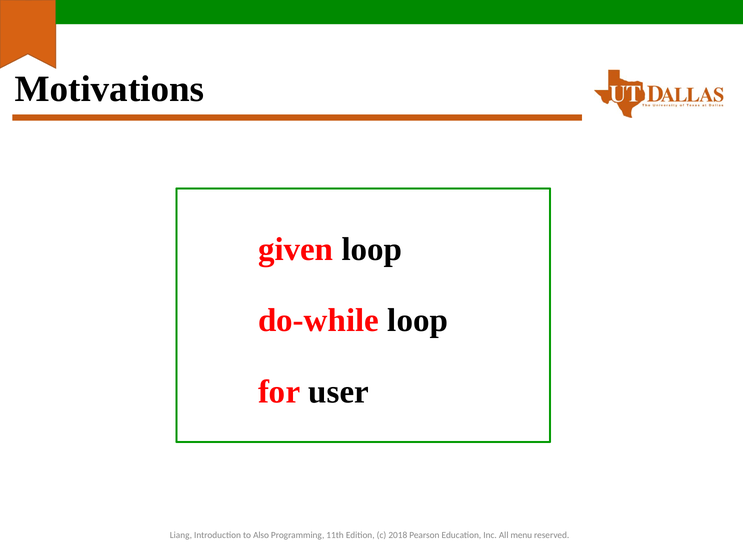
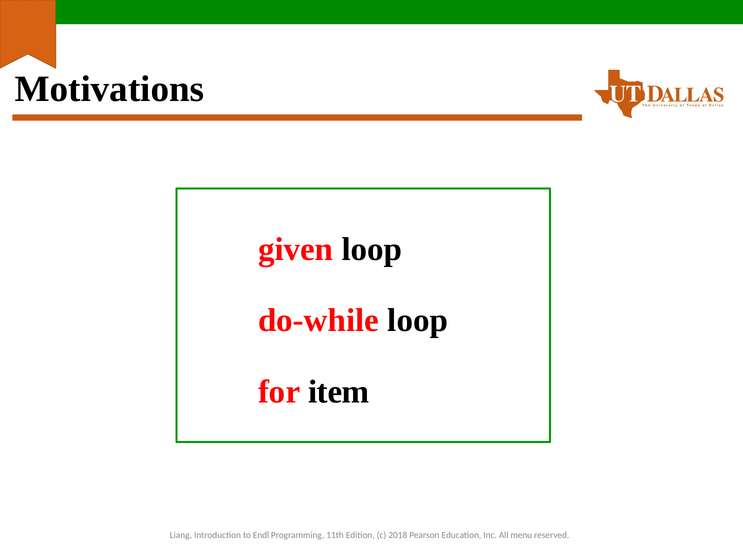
user: user -> item
Also: Also -> Endl
